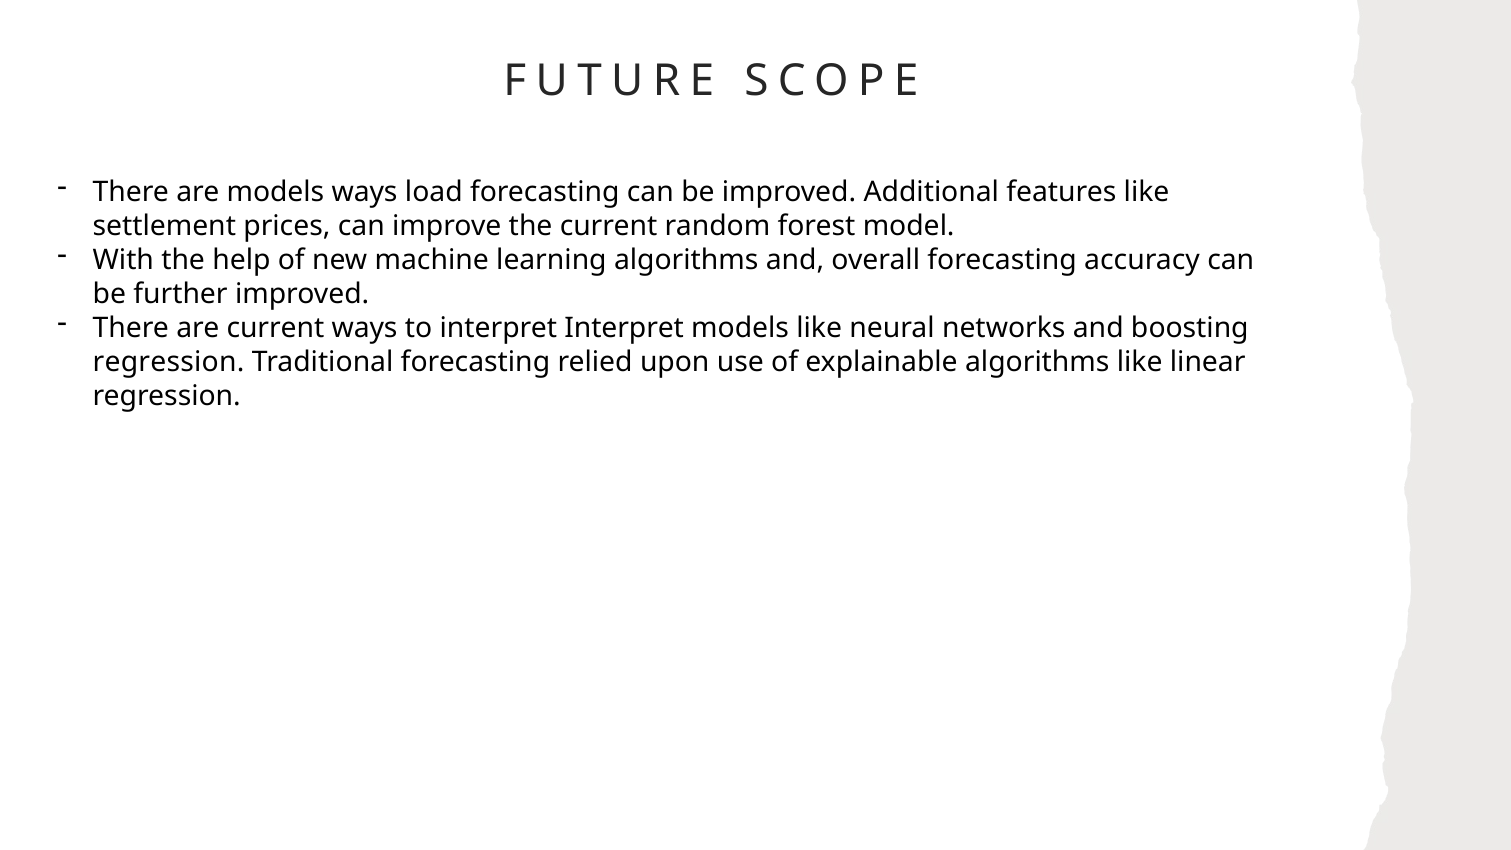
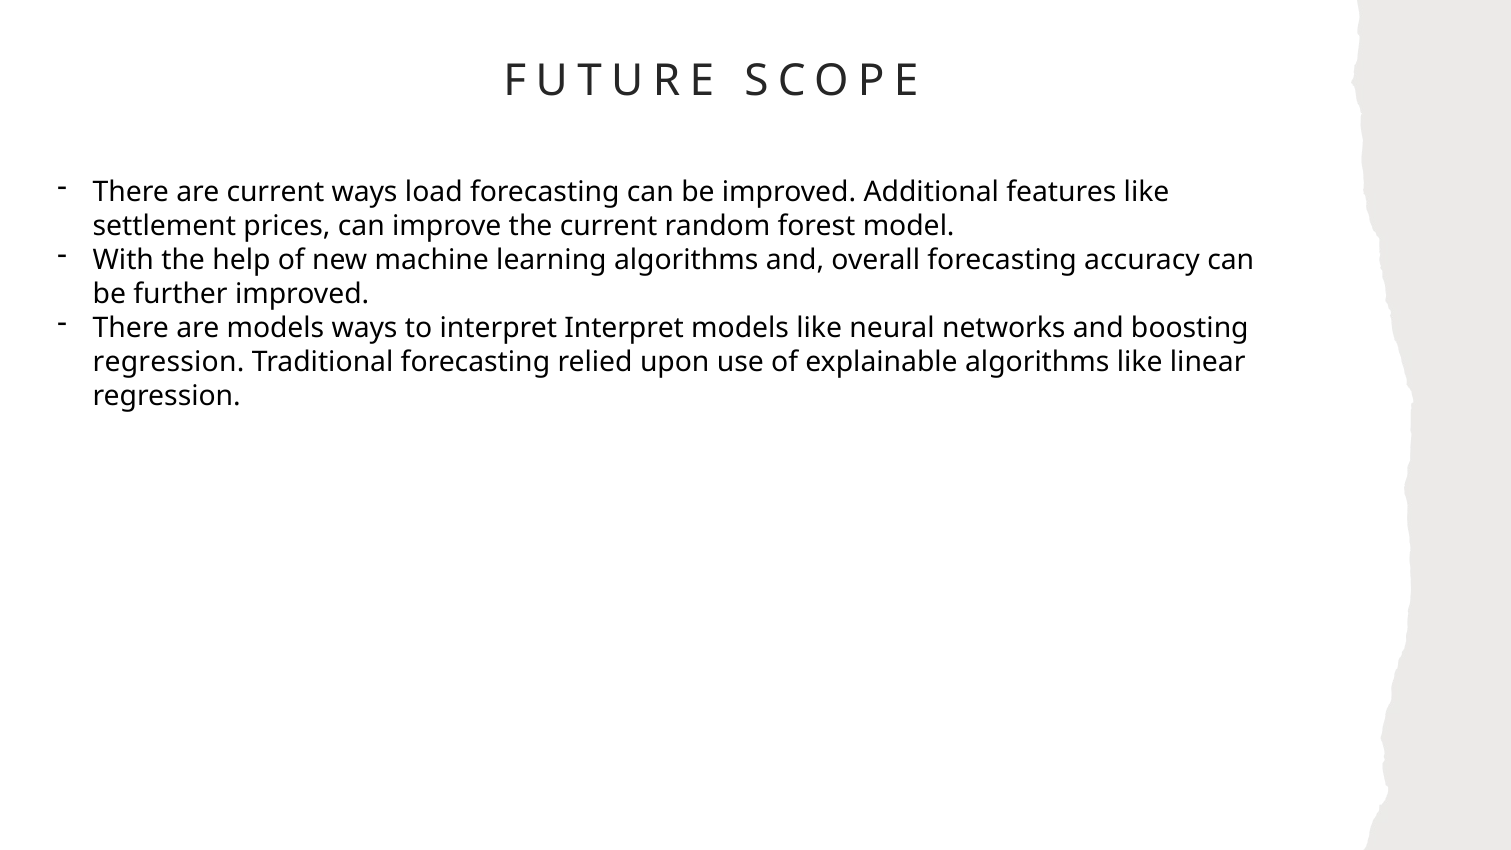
are models: models -> current
are current: current -> models
